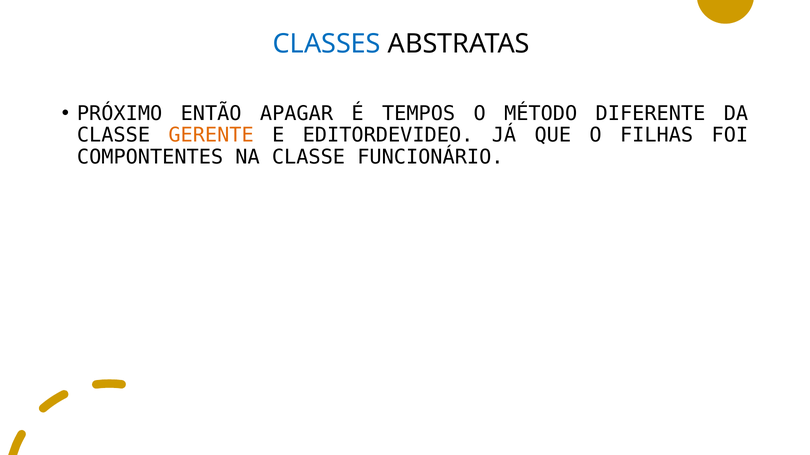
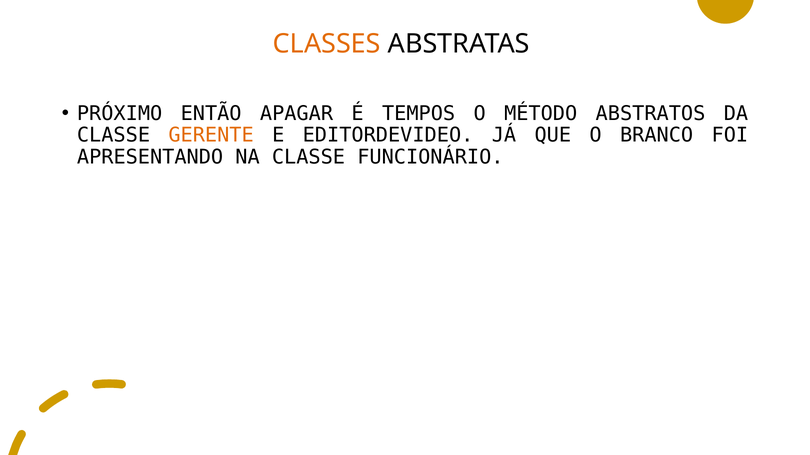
CLASSES colour: blue -> orange
DIFERENTE: DIFERENTE -> ABSTRATOS
FILHAS: FILHAS -> BRANCO
COMPONTENTES: COMPONTENTES -> APRESENTANDO
